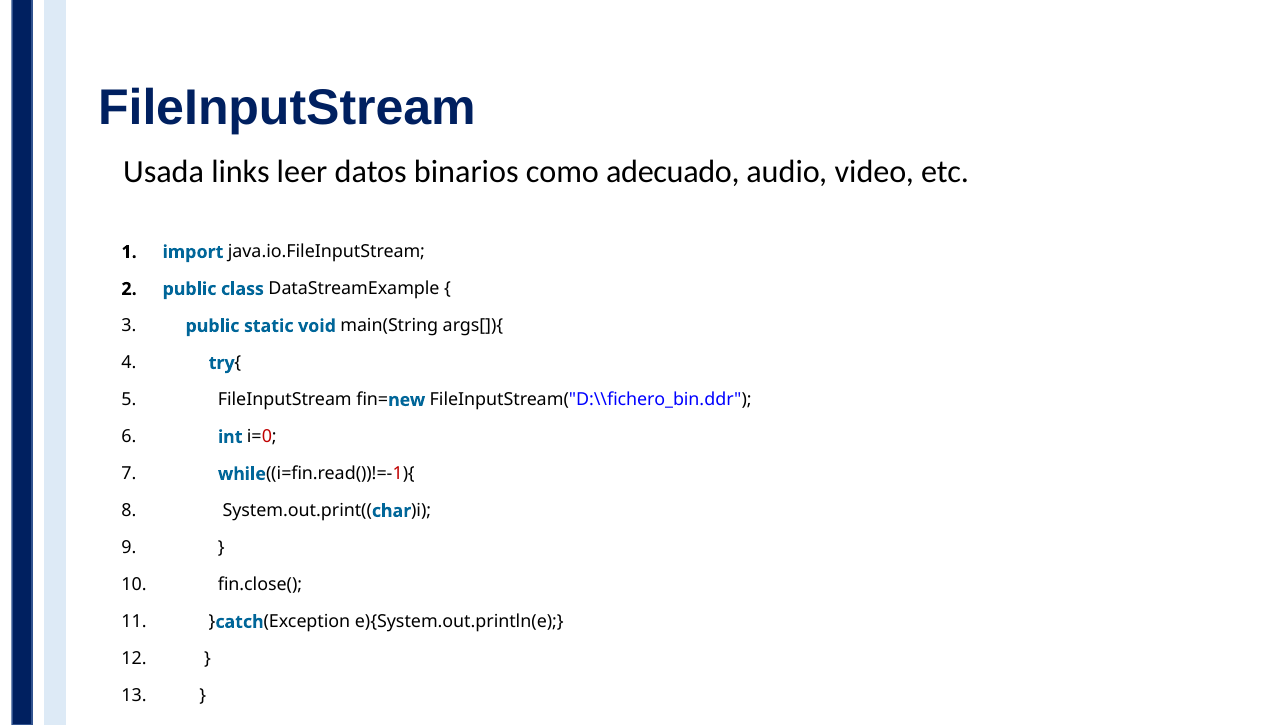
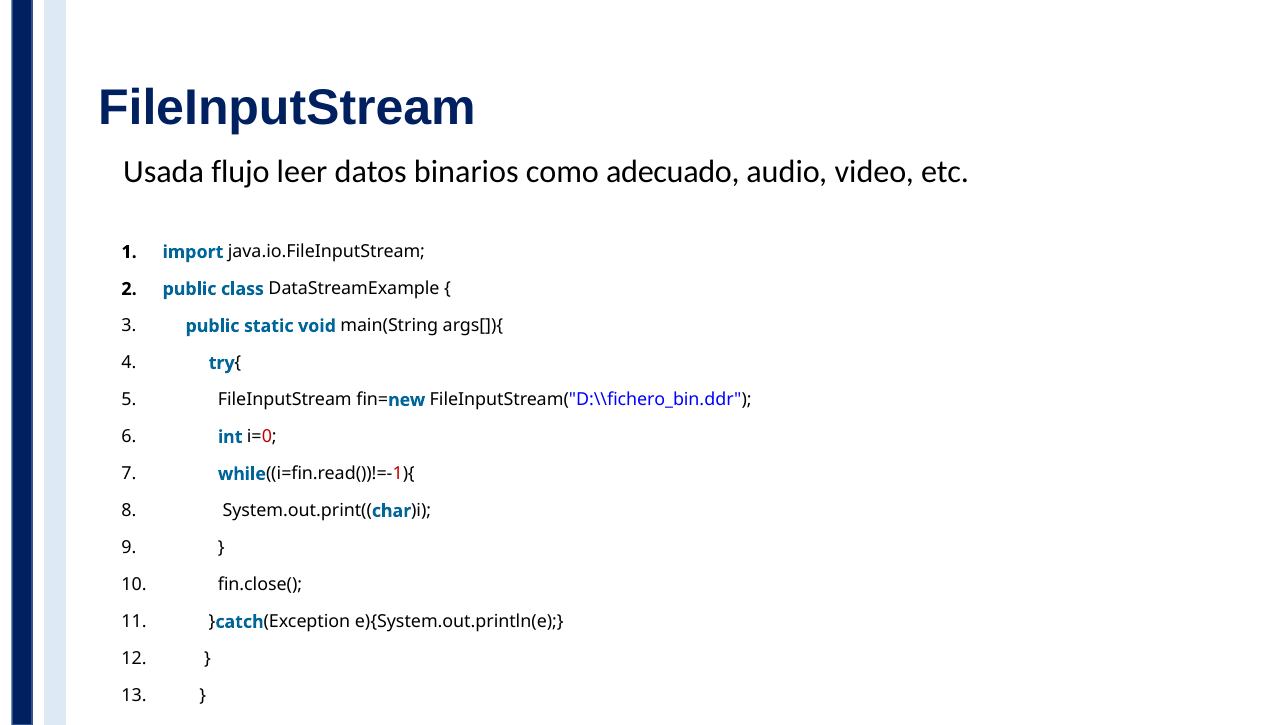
links: links -> flujo
